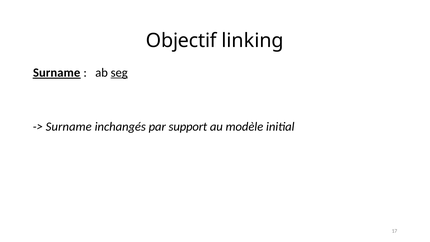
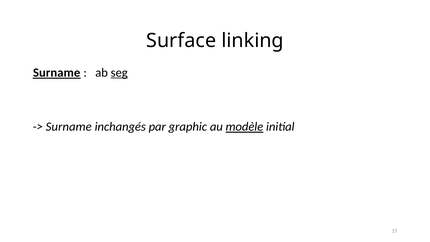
Objectif: Objectif -> Surface
support: support -> graphic
modèle underline: none -> present
